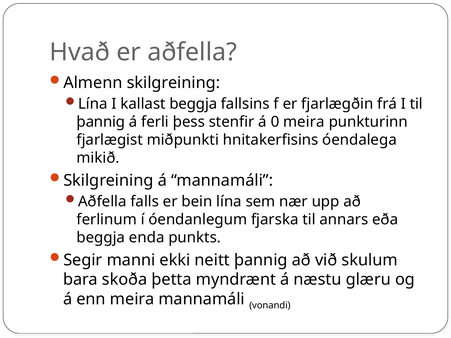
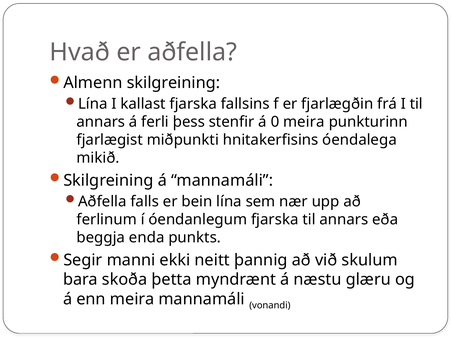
kallast beggja: beggja -> fjarska
þannig at (101, 122): þannig -> annars
